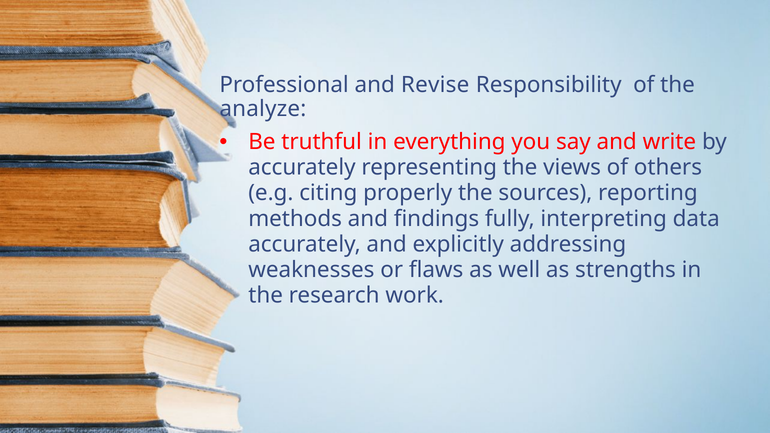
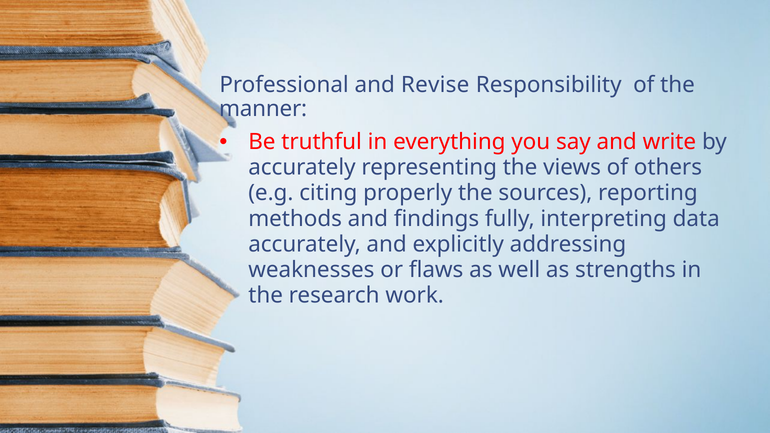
analyze: analyze -> manner
